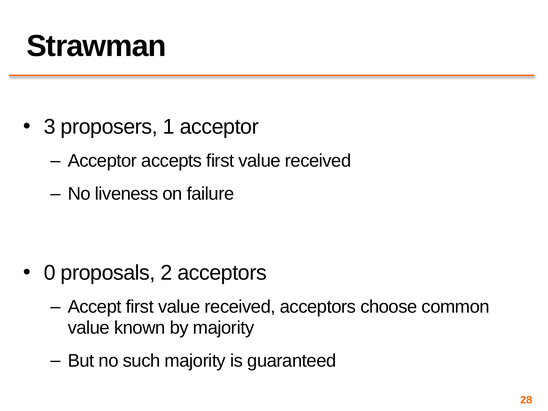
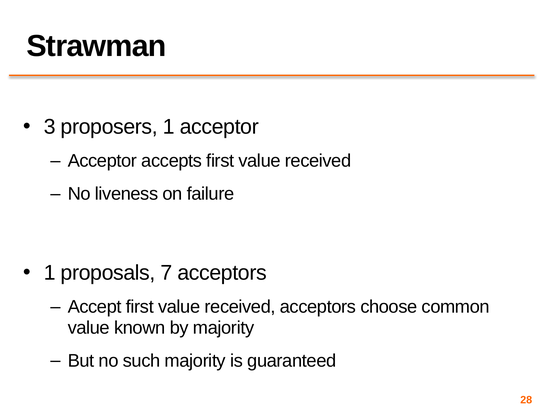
0 at (50, 273): 0 -> 1
2: 2 -> 7
